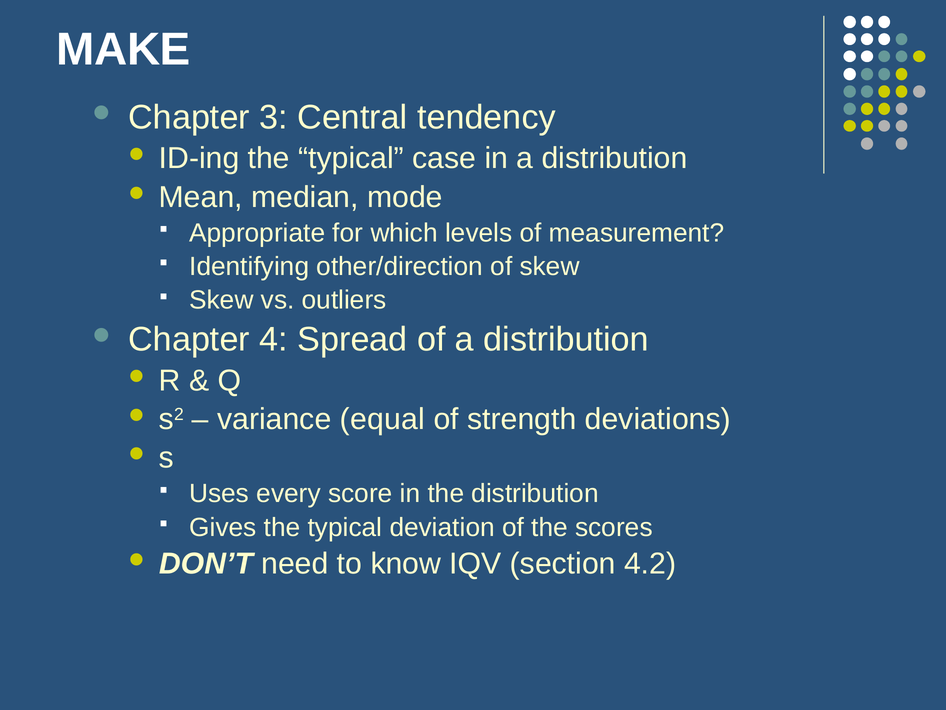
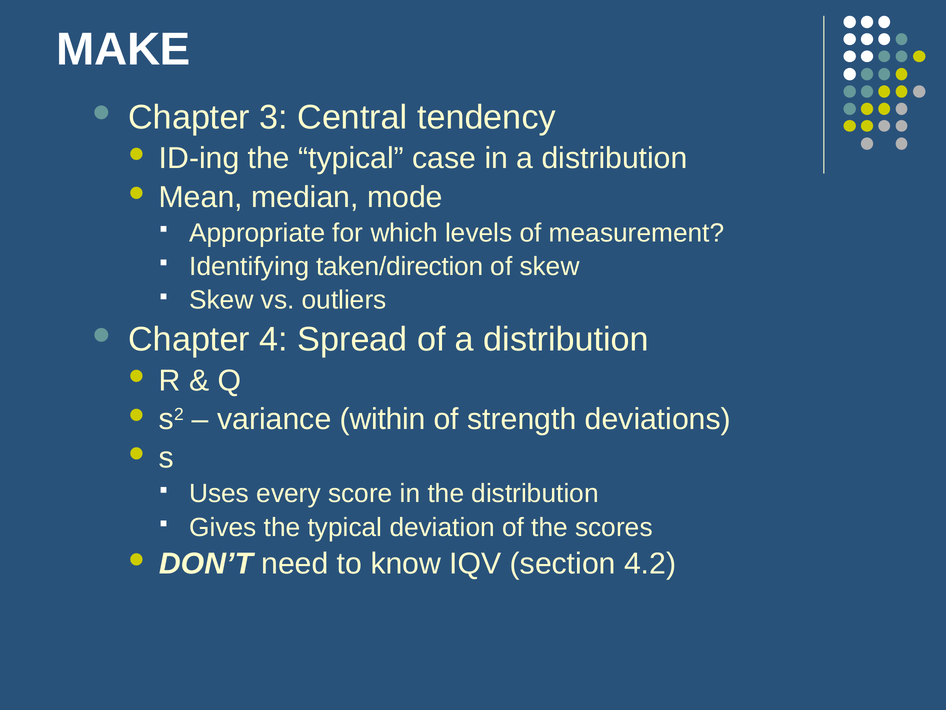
other/direction: other/direction -> taken/direction
equal: equal -> within
